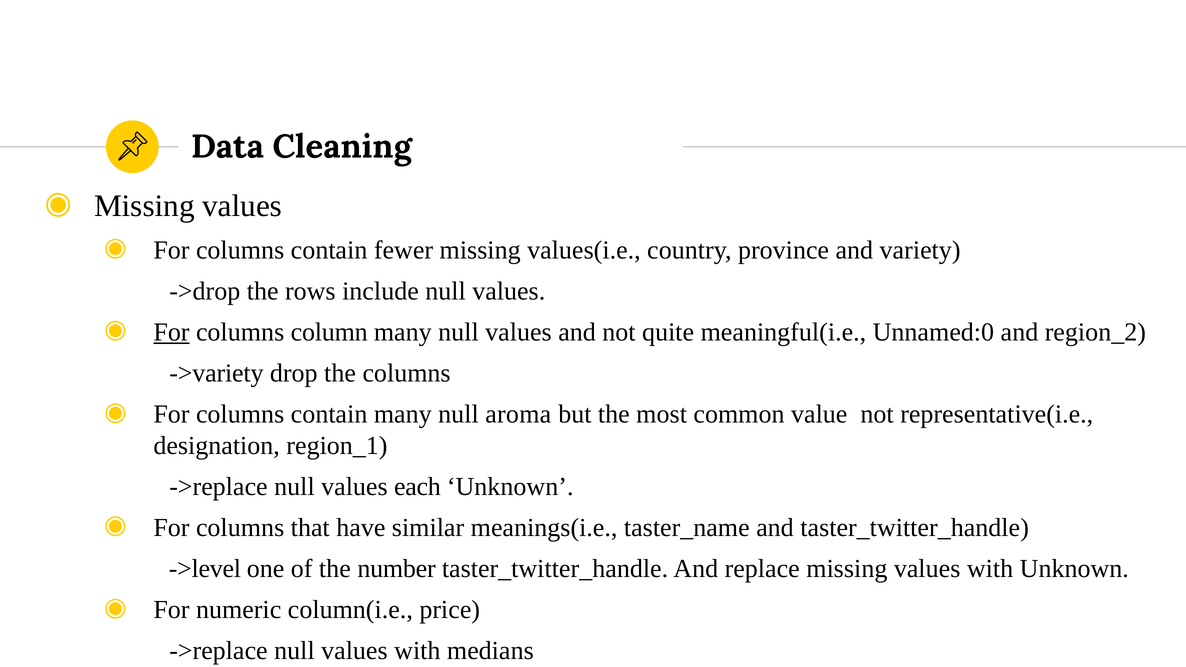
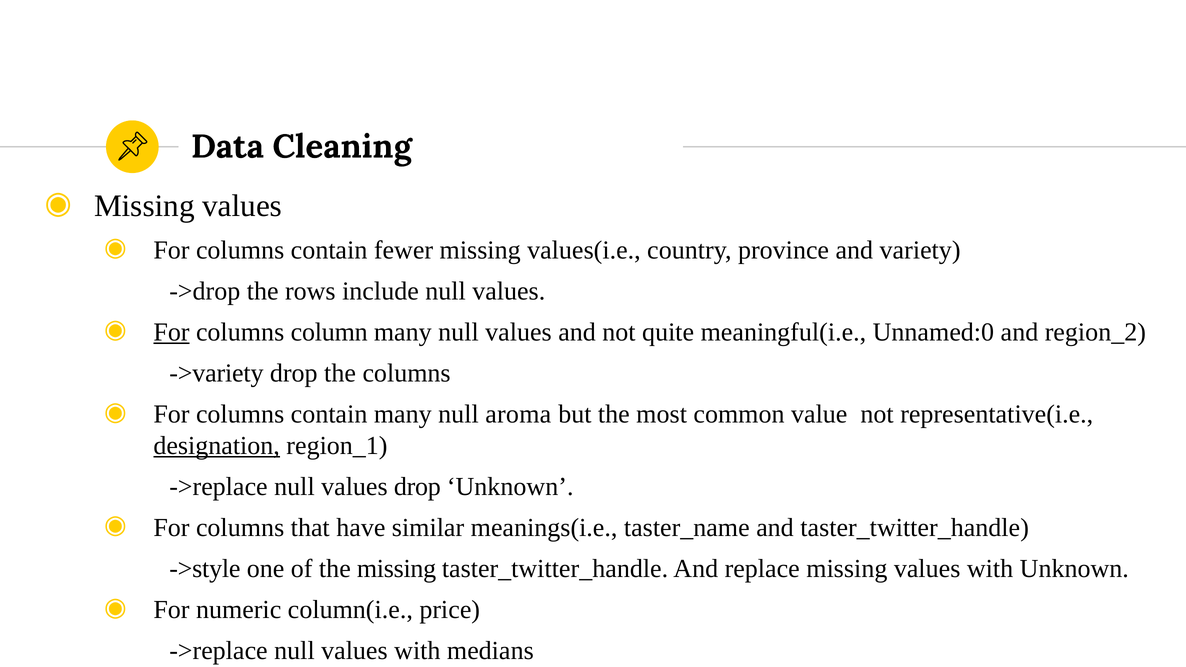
designation underline: none -> present
values each: each -> drop
->level: ->level -> ->style
the number: number -> missing
